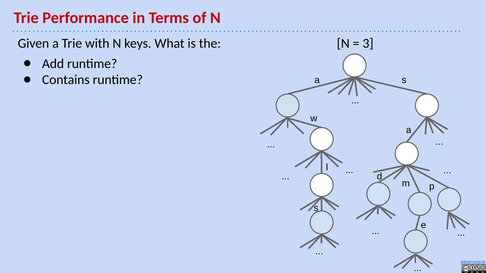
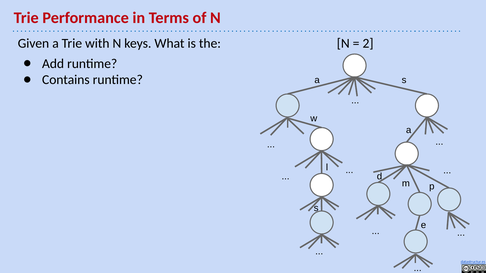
3: 3 -> 2
